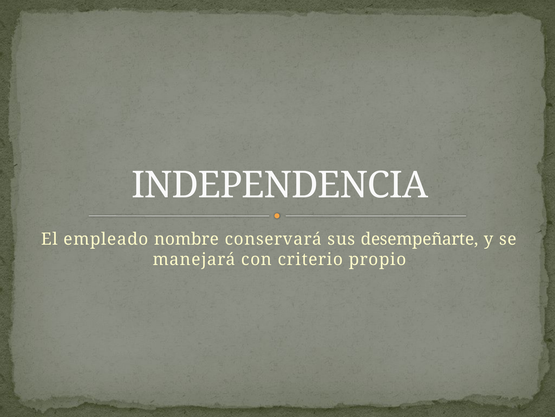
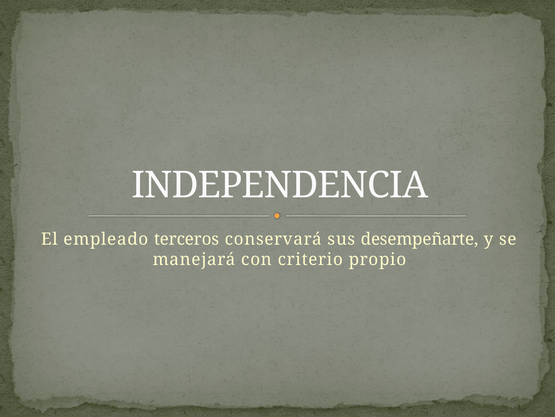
nombre: nombre -> terceros
